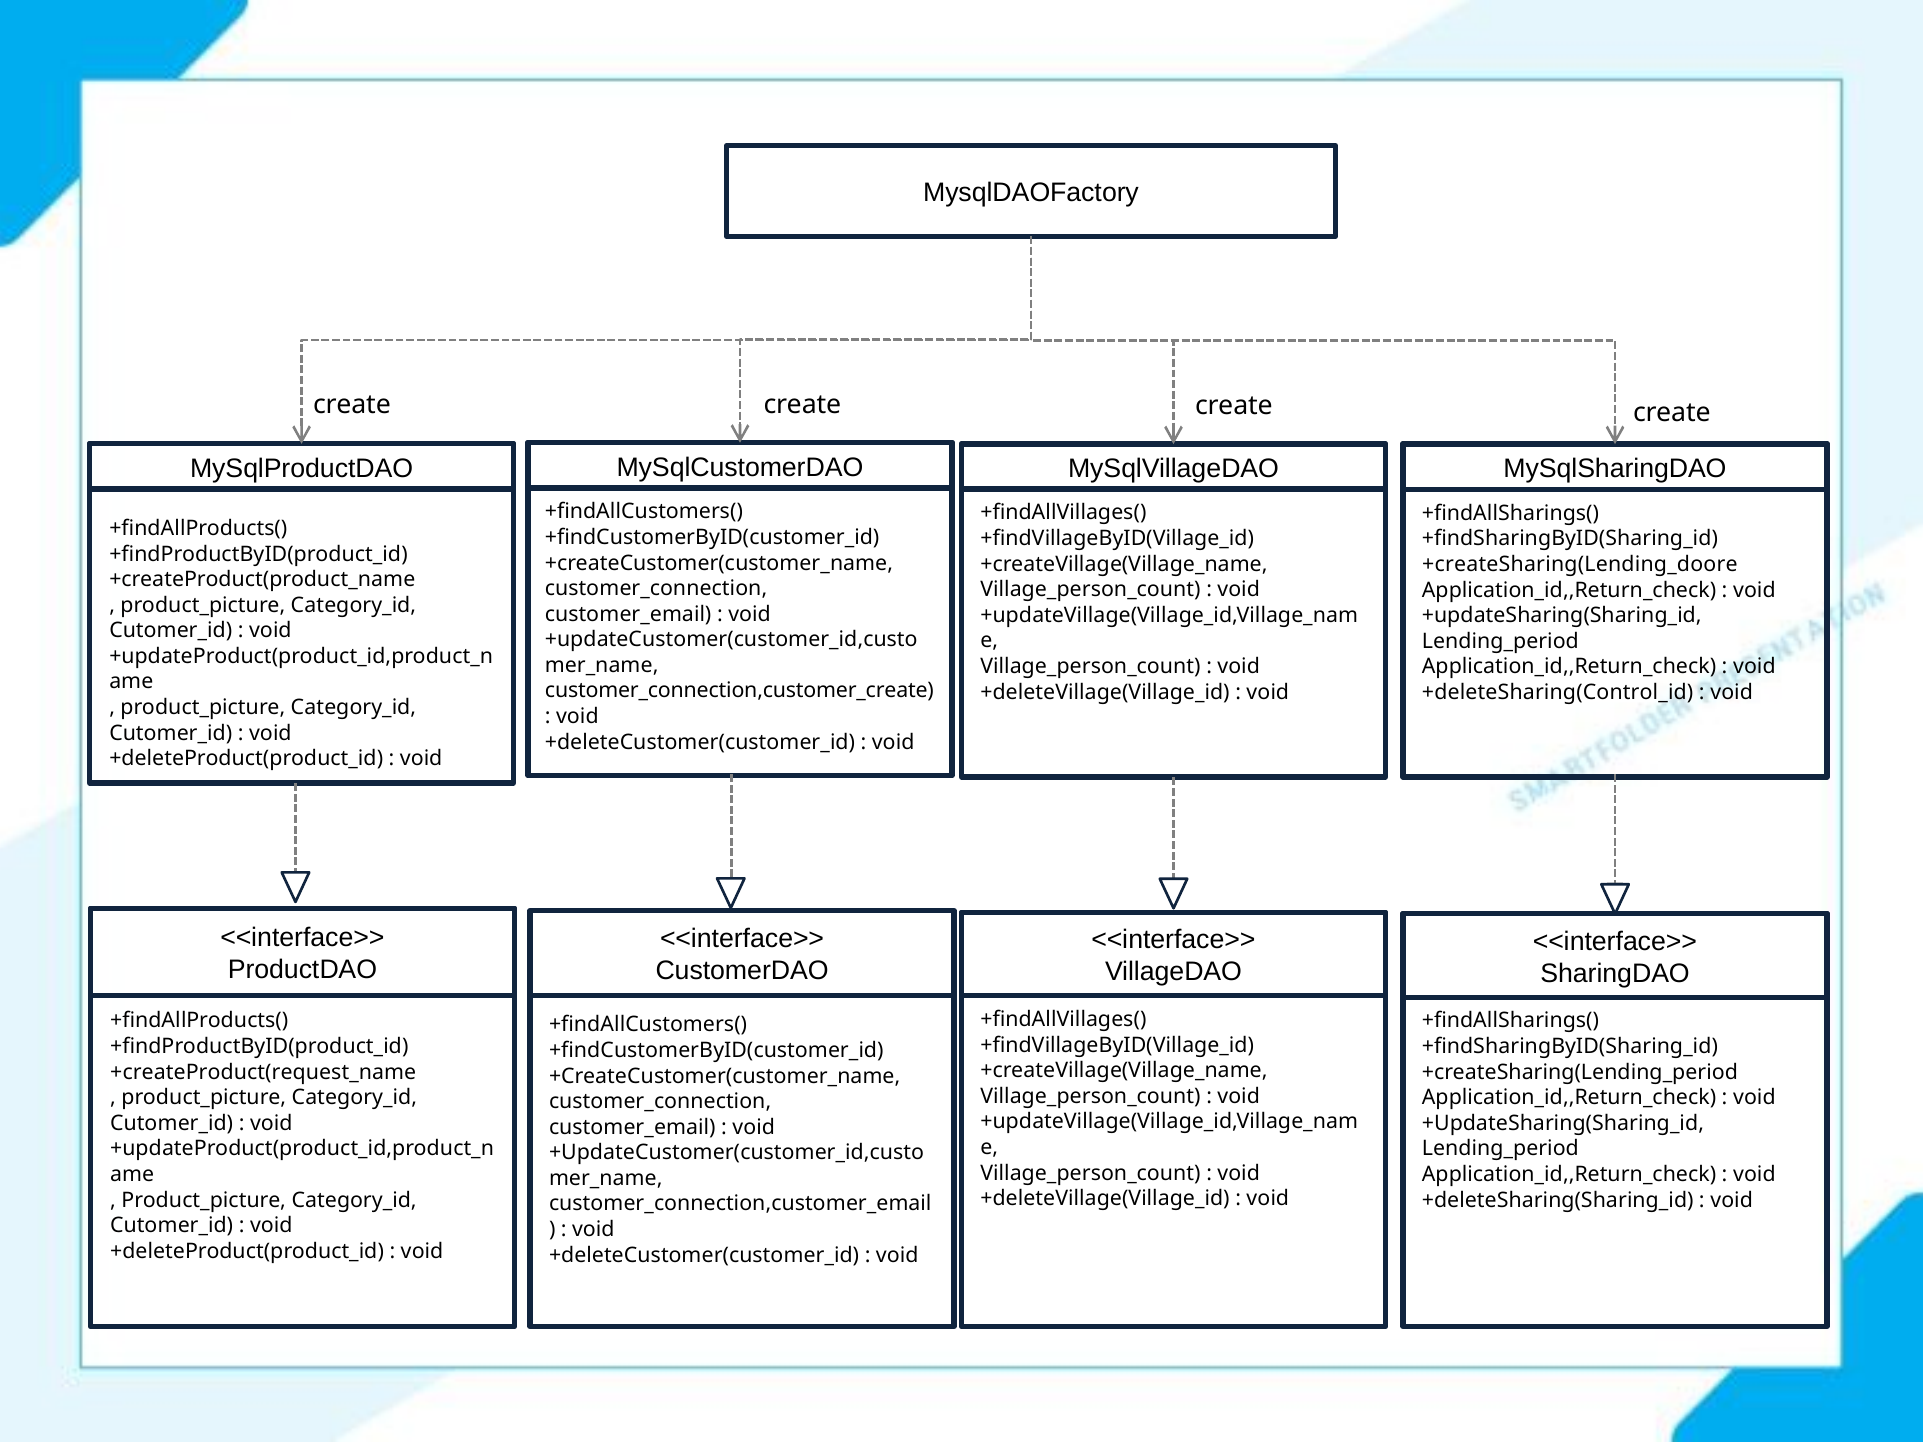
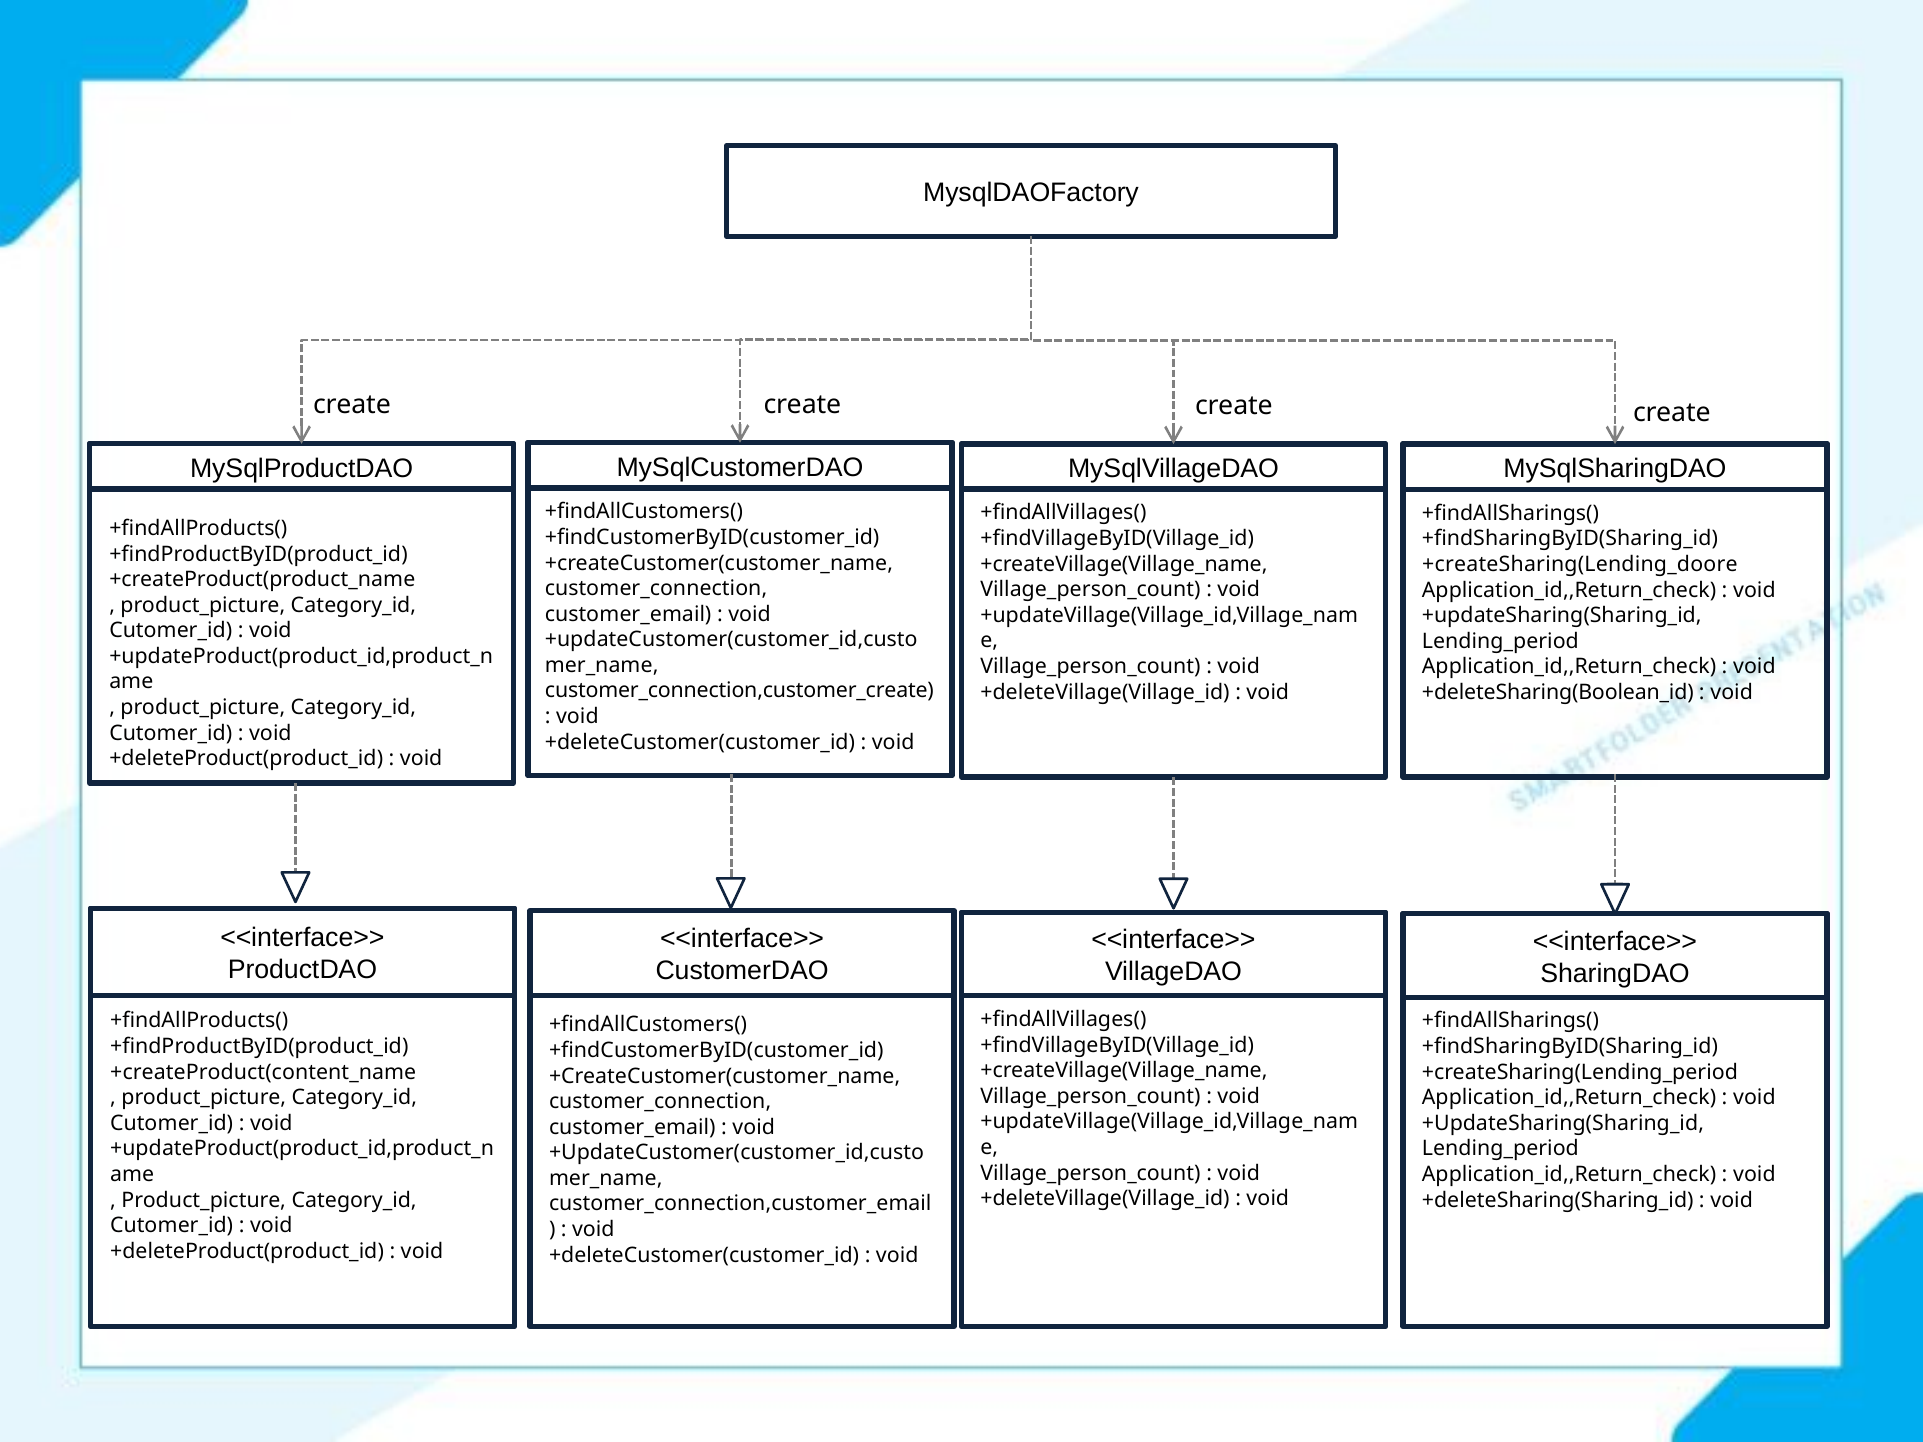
+deleteSharing(Control_id: +deleteSharing(Control_id -> +deleteSharing(Boolean_id
+createProduct(request_name: +createProduct(request_name -> +createProduct(content_name
